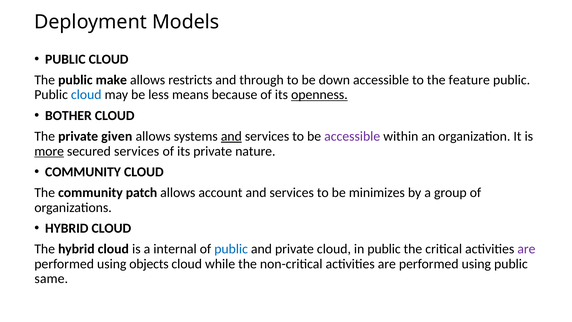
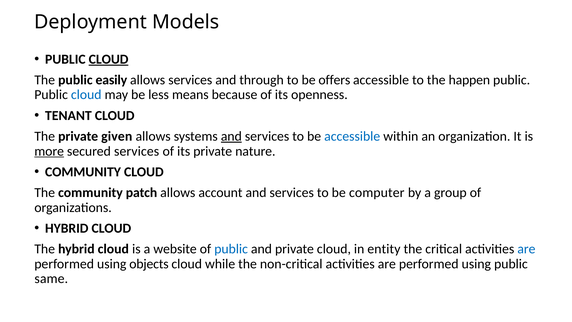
CLOUD at (109, 59) underline: none -> present
make: make -> easily
allows restricts: restricts -> services
down: down -> offers
feature: feature -> happen
openness underline: present -> none
BOTHER: BOTHER -> TENANT
accessible at (352, 136) colour: purple -> blue
minimizes: minimizes -> computer
internal: internal -> website
in public: public -> entity
are at (526, 249) colour: purple -> blue
